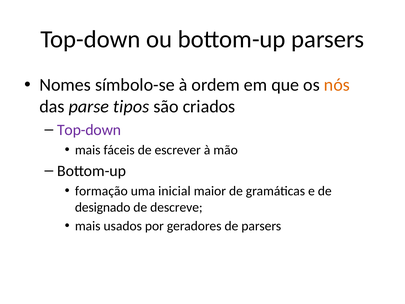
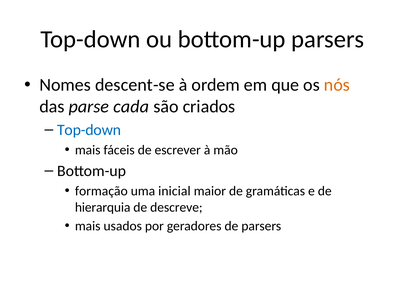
símbolo-se: símbolo-se -> descent-se
tipos: tipos -> cada
Top-down at (89, 130) colour: purple -> blue
designado: designado -> hierarquia
